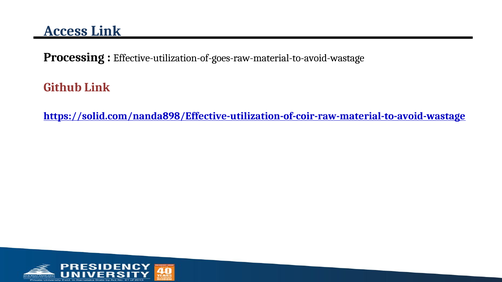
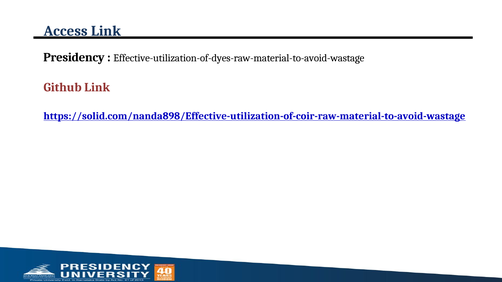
Processing: Processing -> Presidency
Effective-utilization-of-goes-raw-material-to-avoid-wastage: Effective-utilization-of-goes-raw-material-to-avoid-wastage -> Effective-utilization-of-dyes-raw-material-to-avoid-wastage
